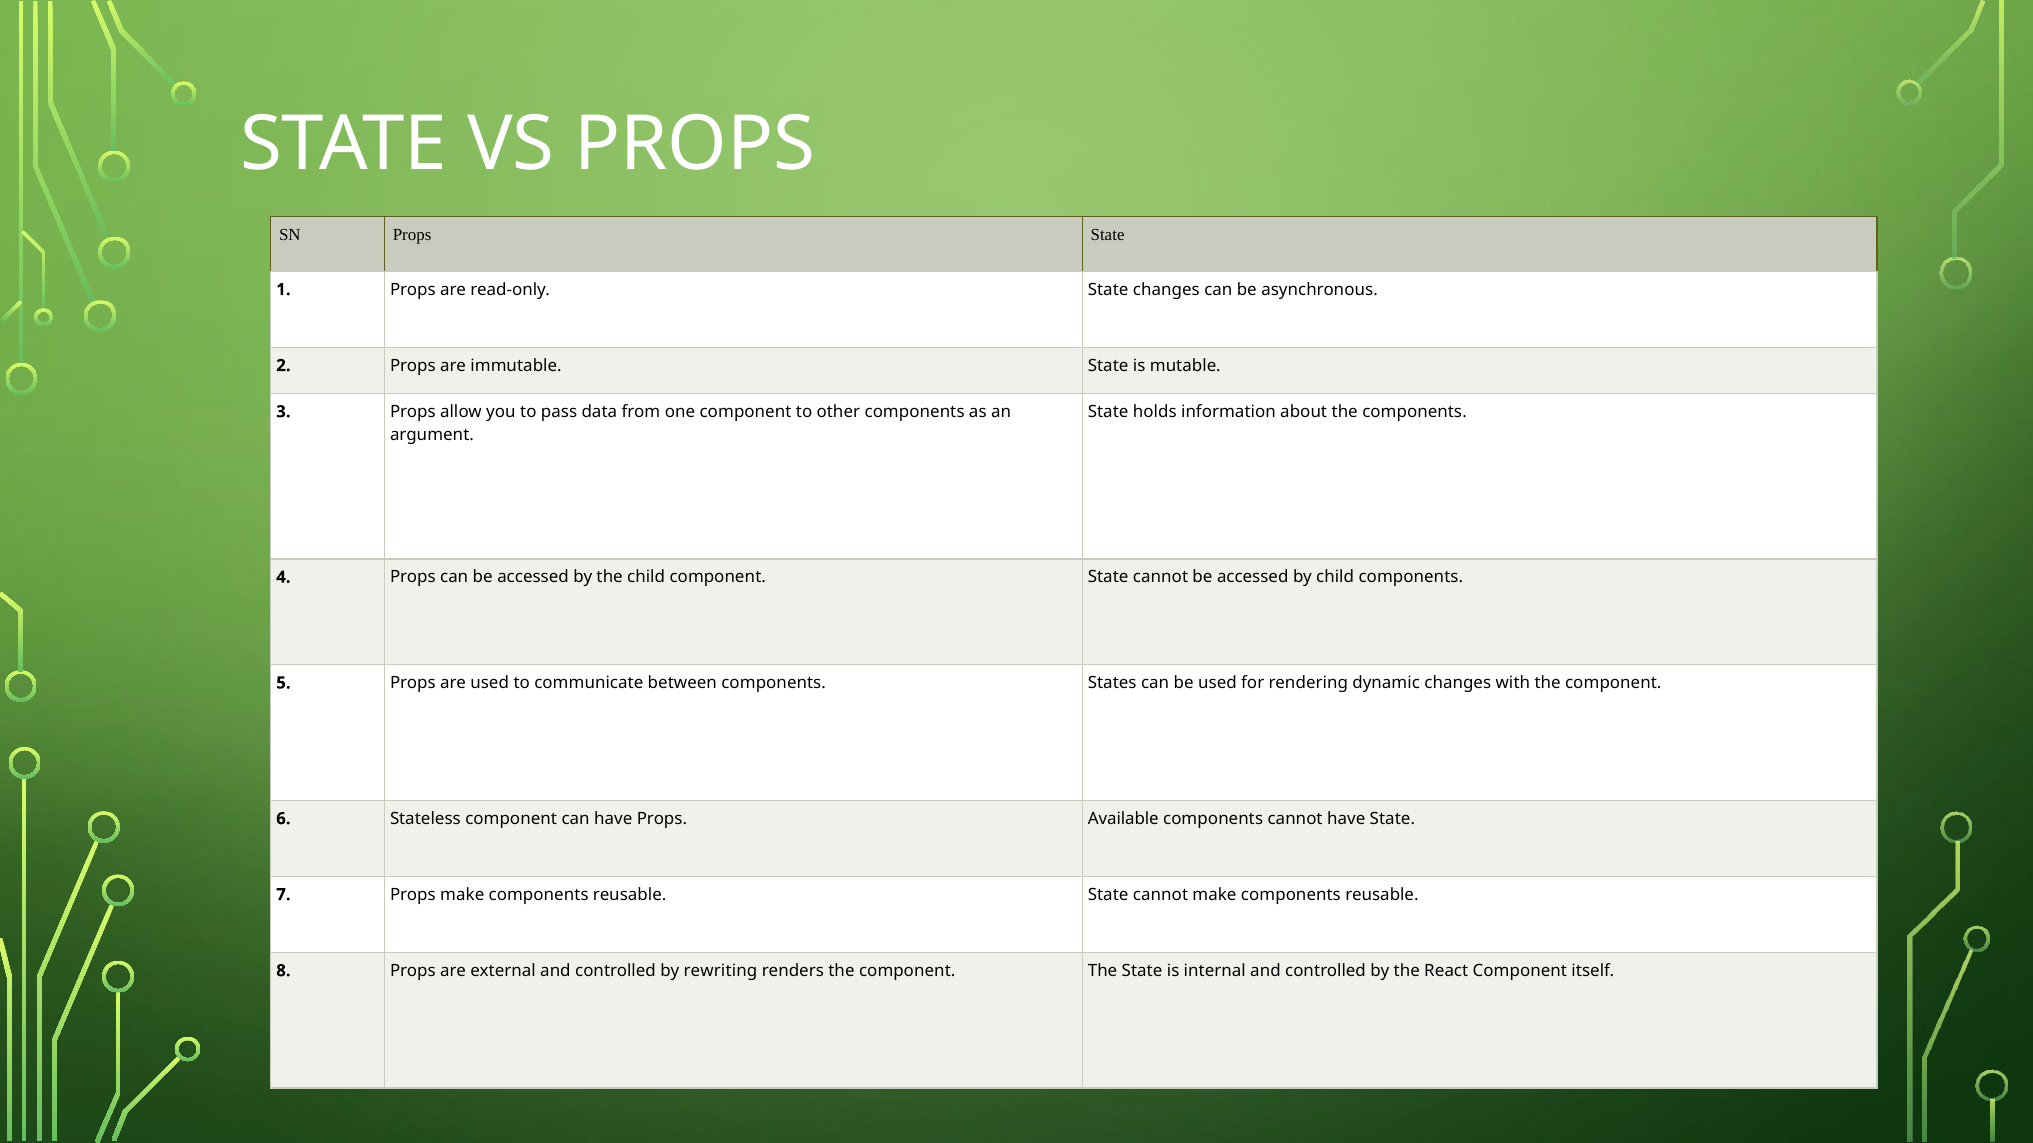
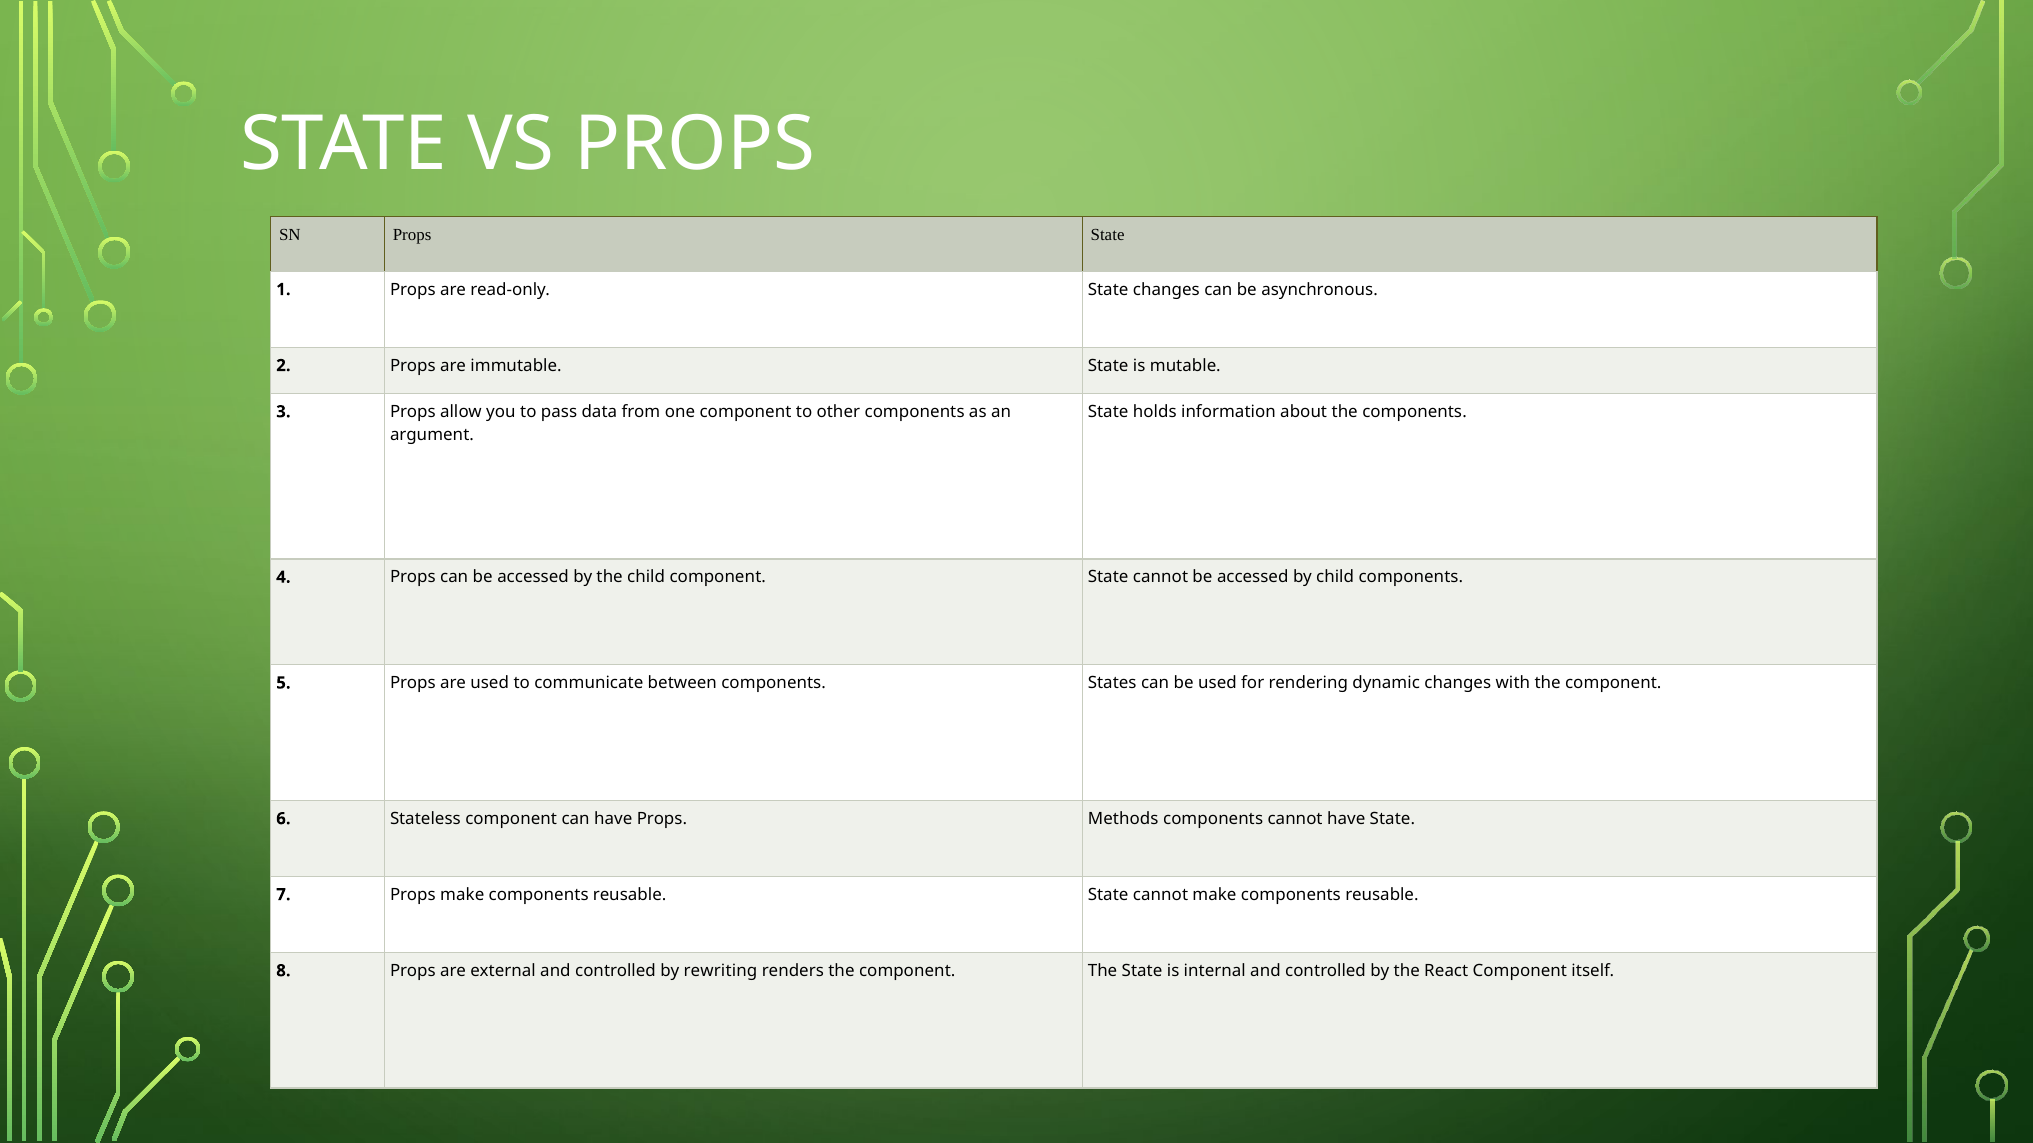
Available: Available -> Methods
